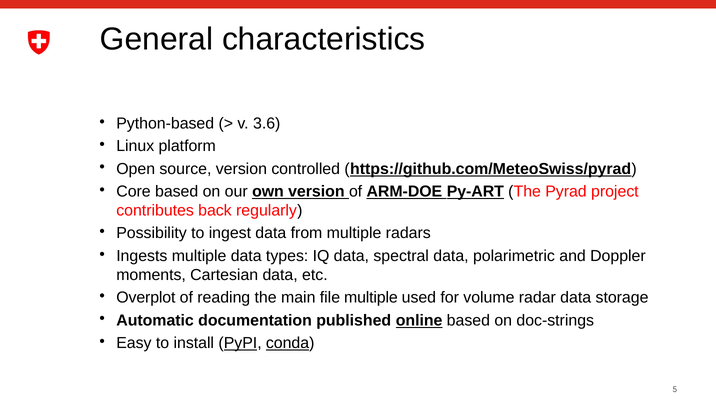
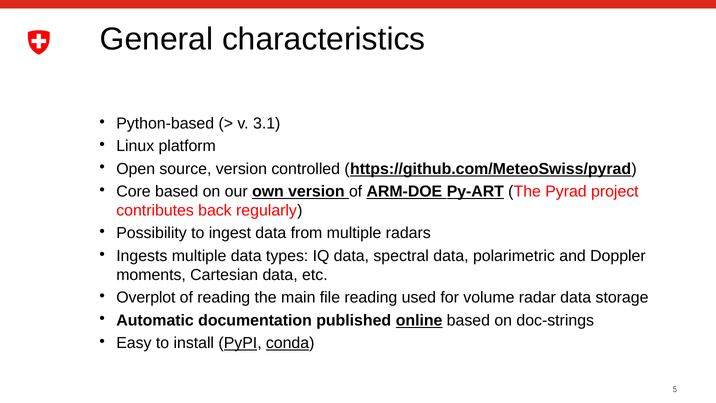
3.6: 3.6 -> 3.1
file multiple: multiple -> reading
